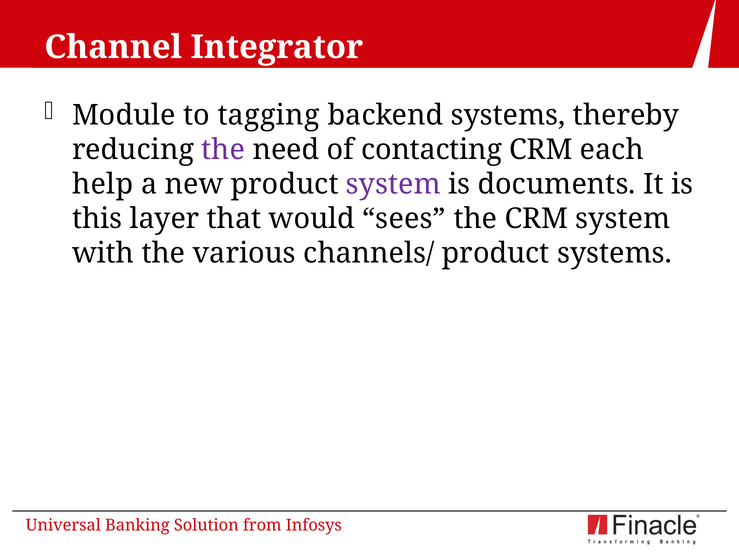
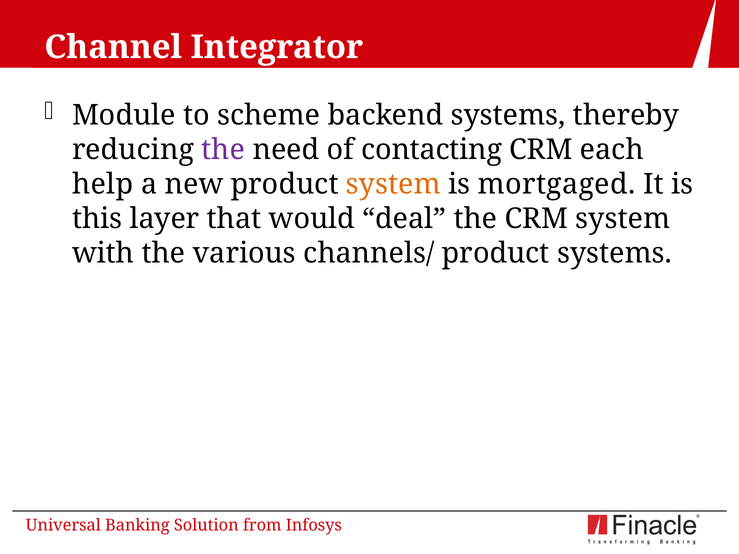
tagging: tagging -> scheme
system at (393, 184) colour: purple -> orange
documents: documents -> mortgaged
sees: sees -> deal
